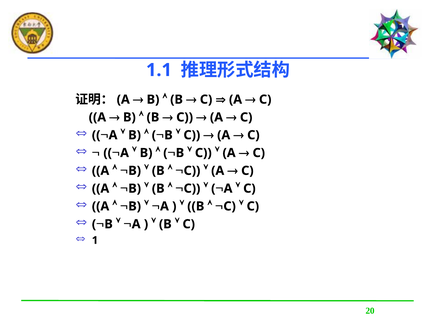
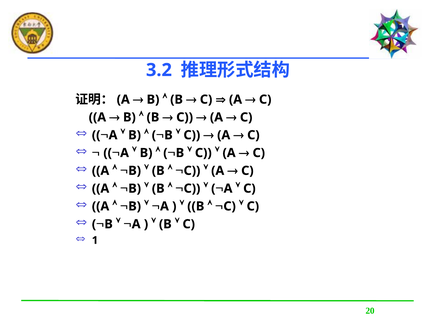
1.1: 1.1 -> 3.2
